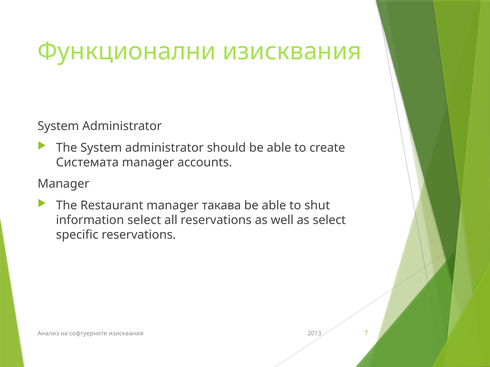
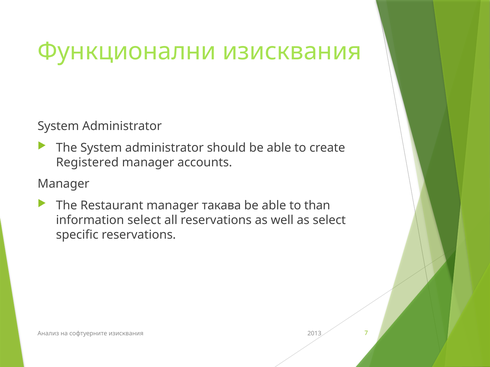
Системата: Системата -> Registered
shut: shut -> than
